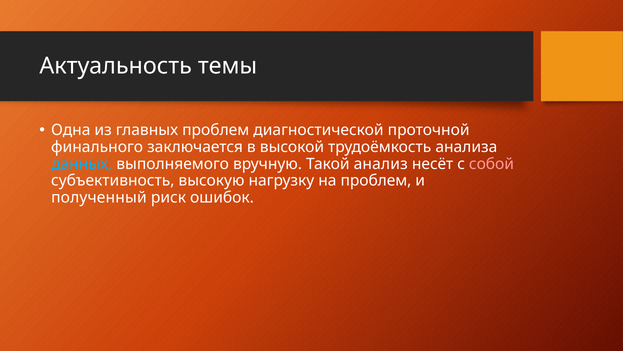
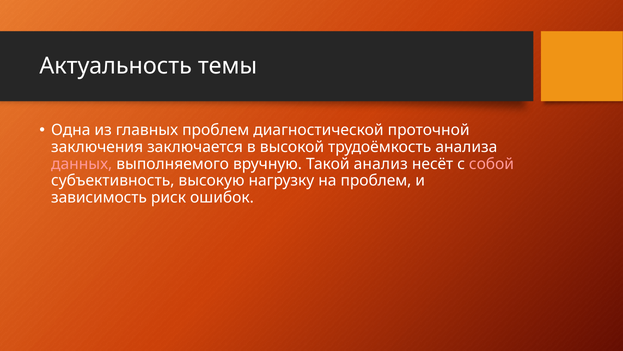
финального: финального -> заключения
данных colour: light blue -> pink
полученный: полученный -> зависимость
